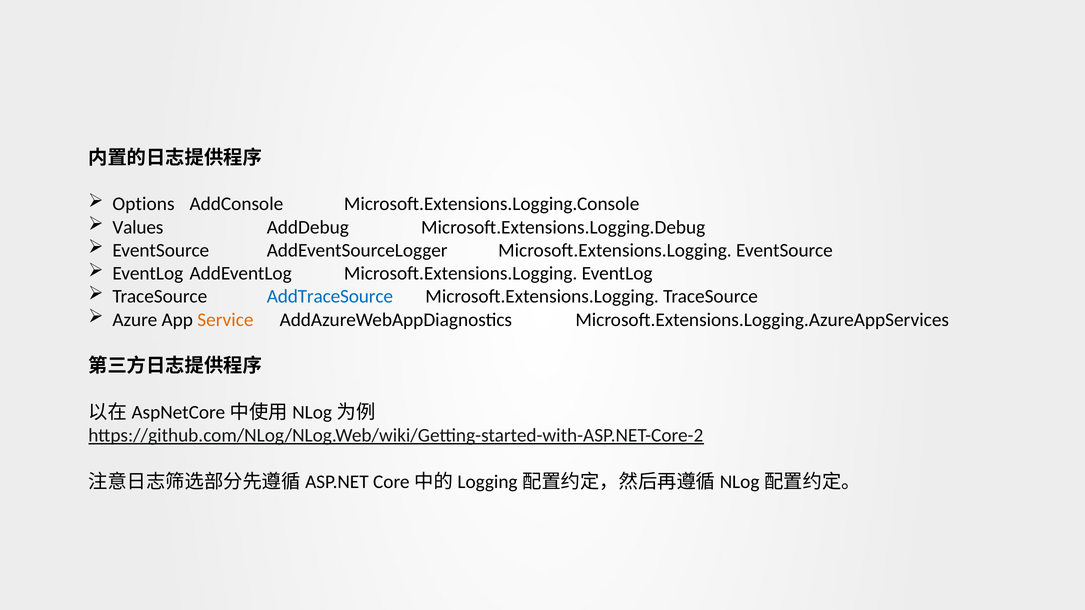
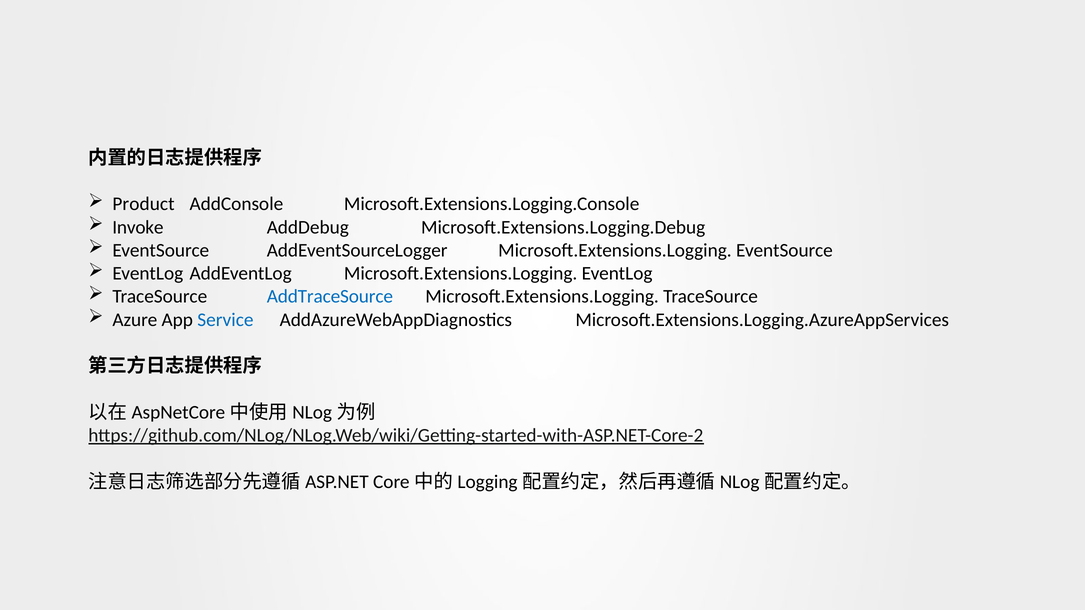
Options: Options -> Product
Values: Values -> Invoke
Service colour: orange -> blue
